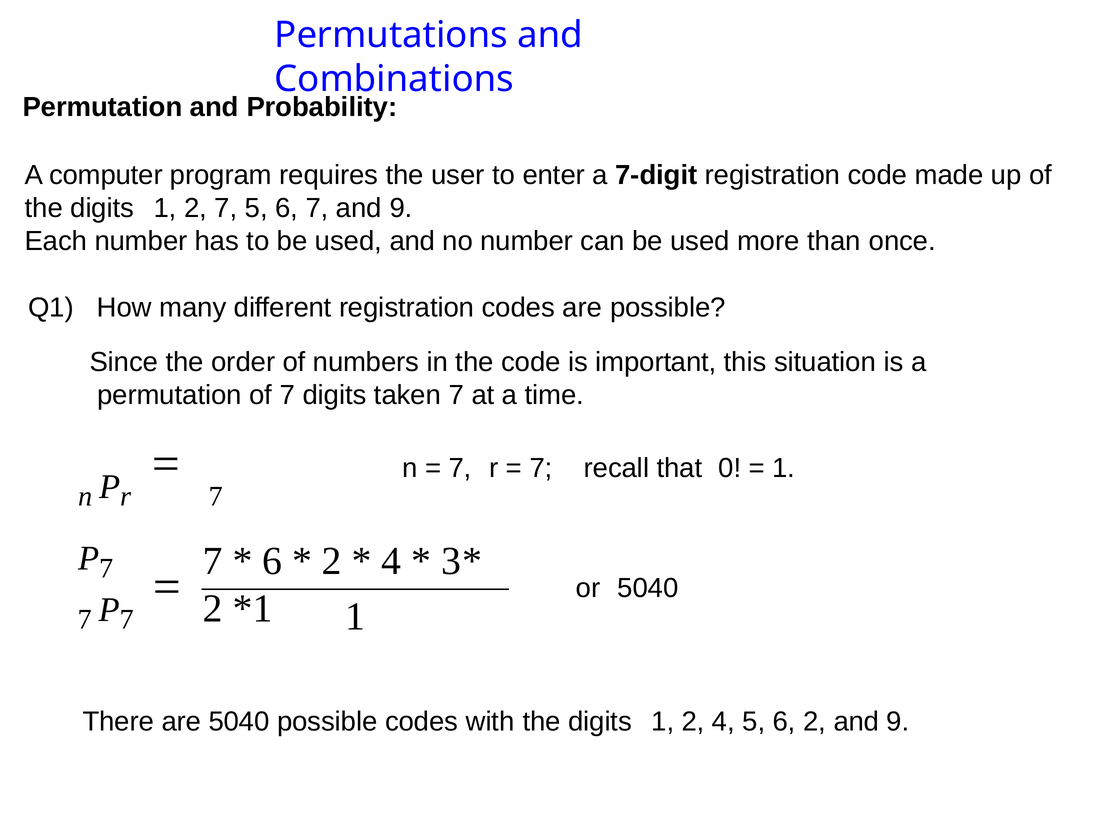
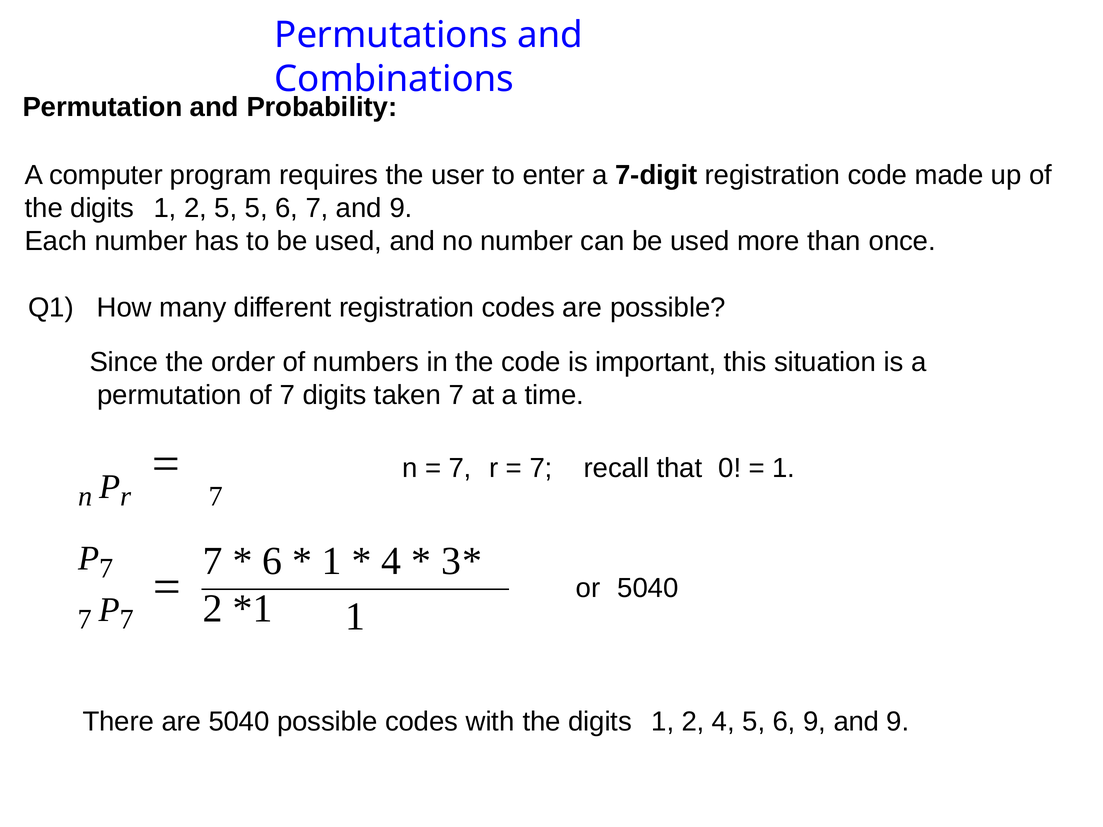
2 7: 7 -> 5
2 at (332, 561): 2 -> 1
6 2: 2 -> 9
